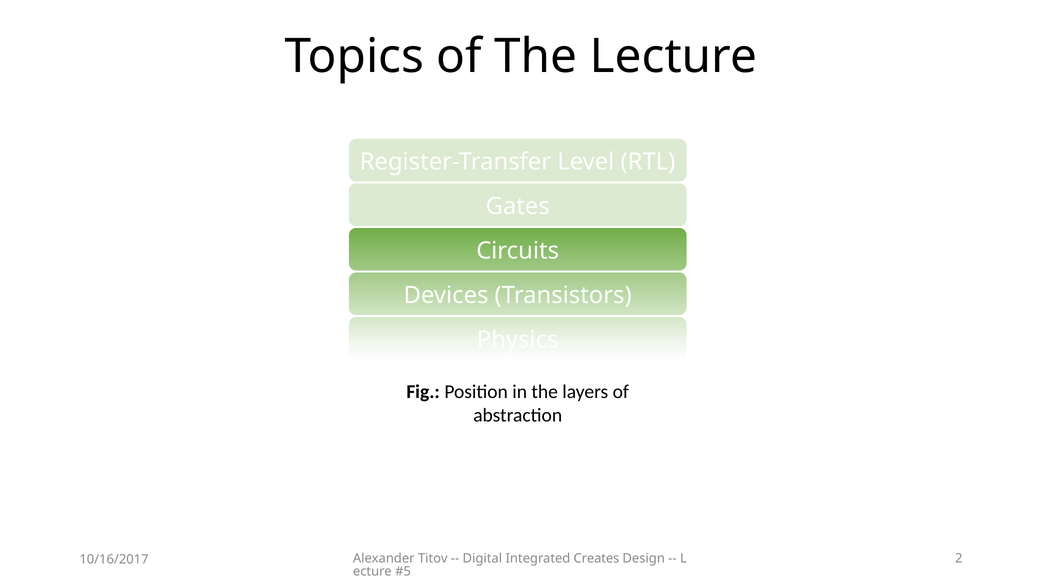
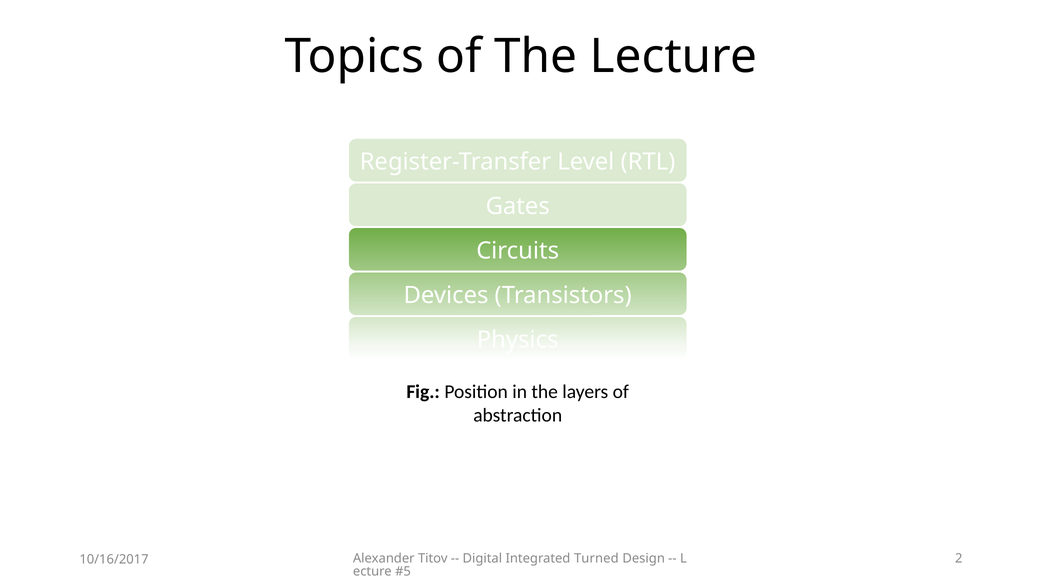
Creates: Creates -> Turned
